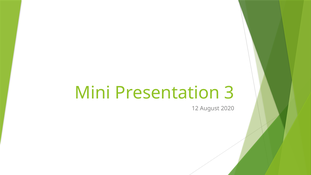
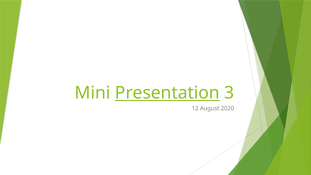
Presentation underline: none -> present
